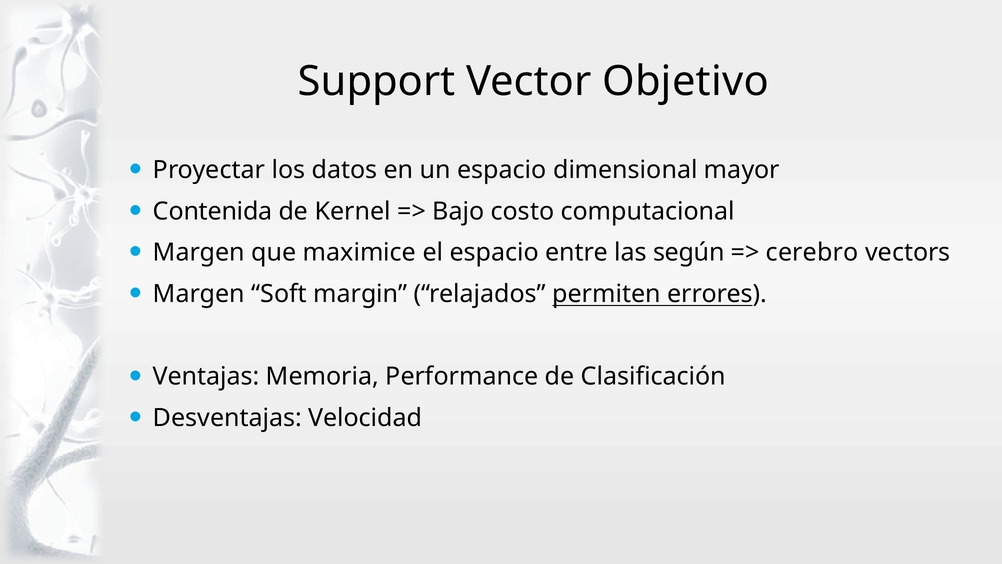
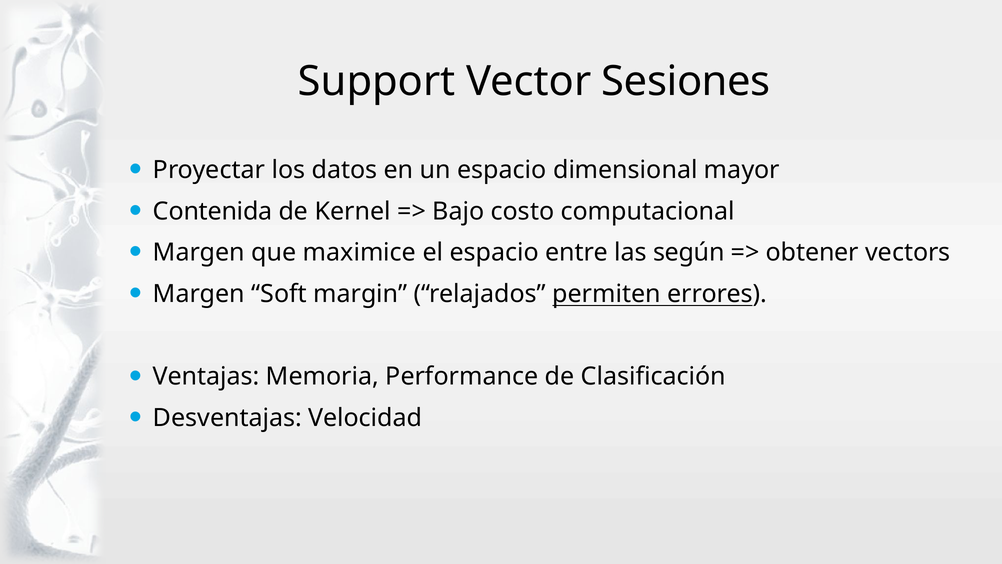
Objetivo: Objetivo -> Sesiones
cerebro: cerebro -> obtener
